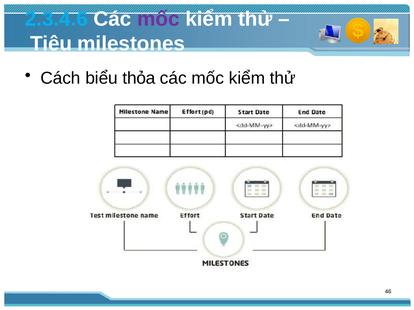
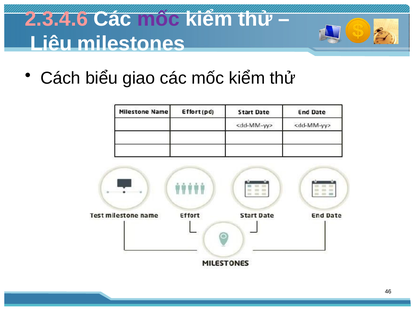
2.3.4.6 colour: light blue -> pink
Tiêu: Tiêu -> Liệu
thỏa: thỏa -> giao
